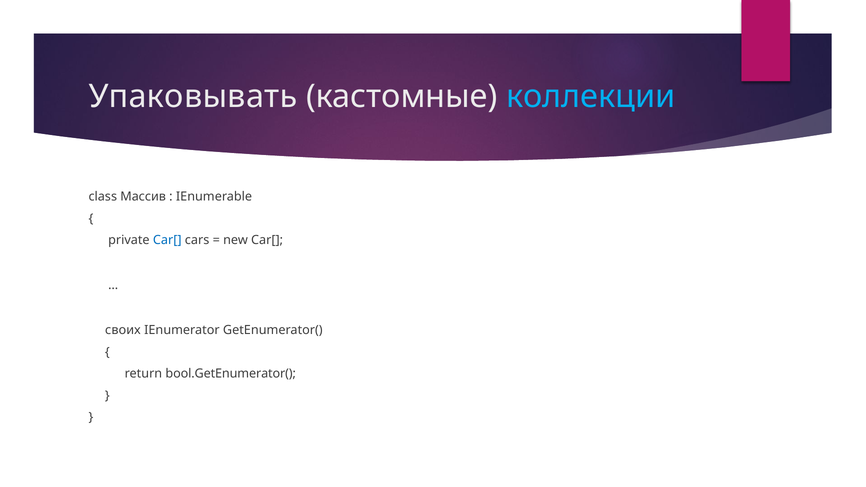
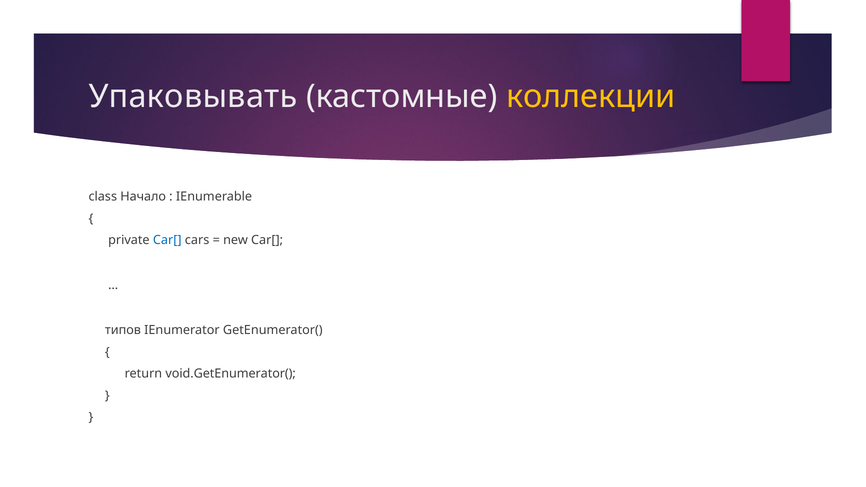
коллекции colour: light blue -> yellow
Массив: Массив -> Начало
своих: своих -> типов
bool.GetEnumerator(: bool.GetEnumerator( -> void.GetEnumerator(
